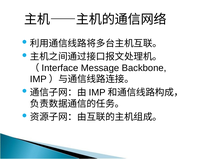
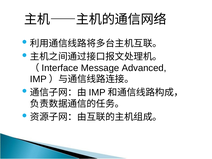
Backbone: Backbone -> Advanced
